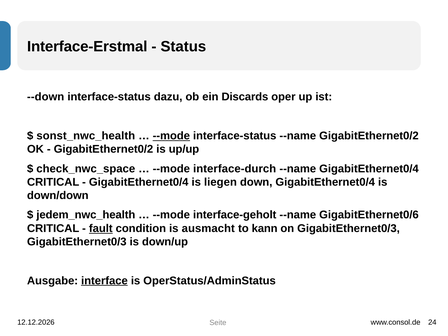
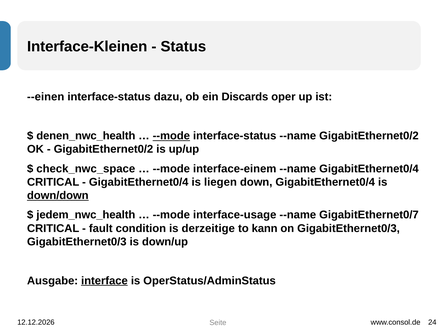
Interface-Erstmal: Interface-Erstmal -> Interface-Kleinen
--down: --down -> --einen
sonst_nwc_health: sonst_nwc_health -> denen_nwc_health
interface-durch: interface-durch -> interface-einem
down/down underline: none -> present
interface-geholt: interface-geholt -> interface-usage
GigabitEthernet0/6: GigabitEthernet0/6 -> GigabitEthernet0/7
fault underline: present -> none
ausmacht: ausmacht -> derzeitige
